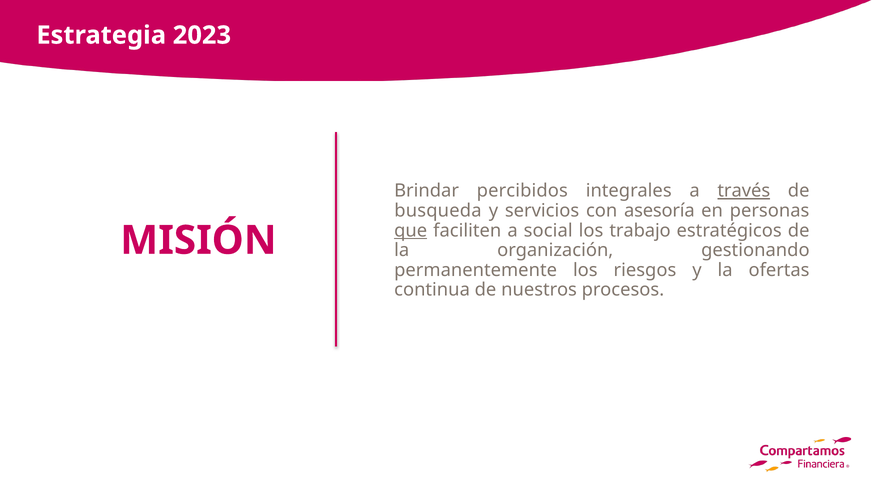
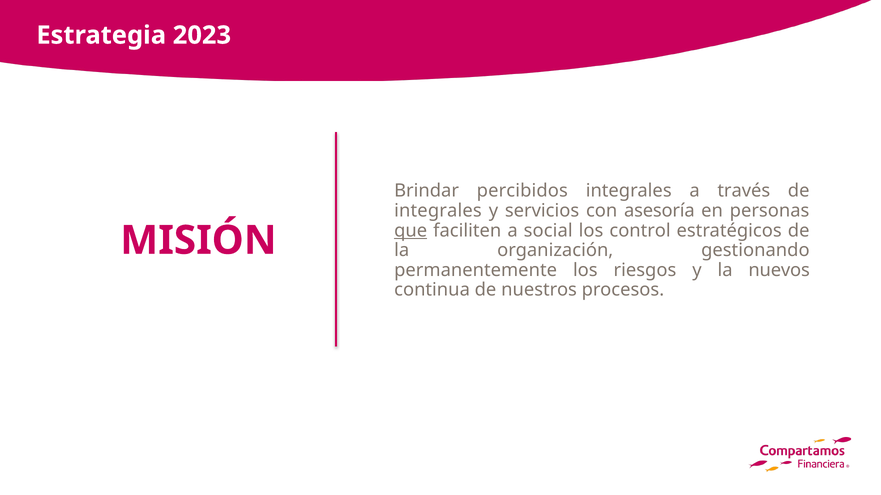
través underline: present -> none
busqueda at (438, 211): busqueda -> integrales
trabajo: trabajo -> control
ofertas: ofertas -> nuevos
